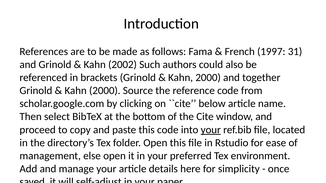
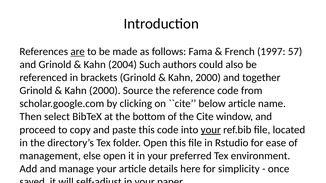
are underline: none -> present
31: 31 -> 57
2002: 2002 -> 2004
